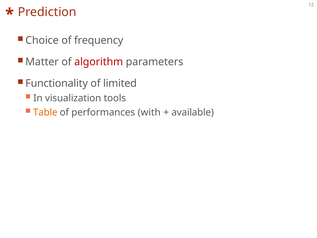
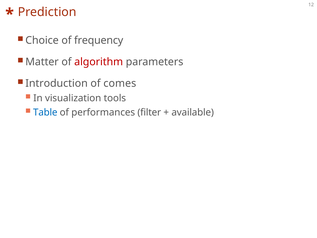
Functionality: Functionality -> Introduction
limited: limited -> comes
Table colour: orange -> blue
with: with -> filter
